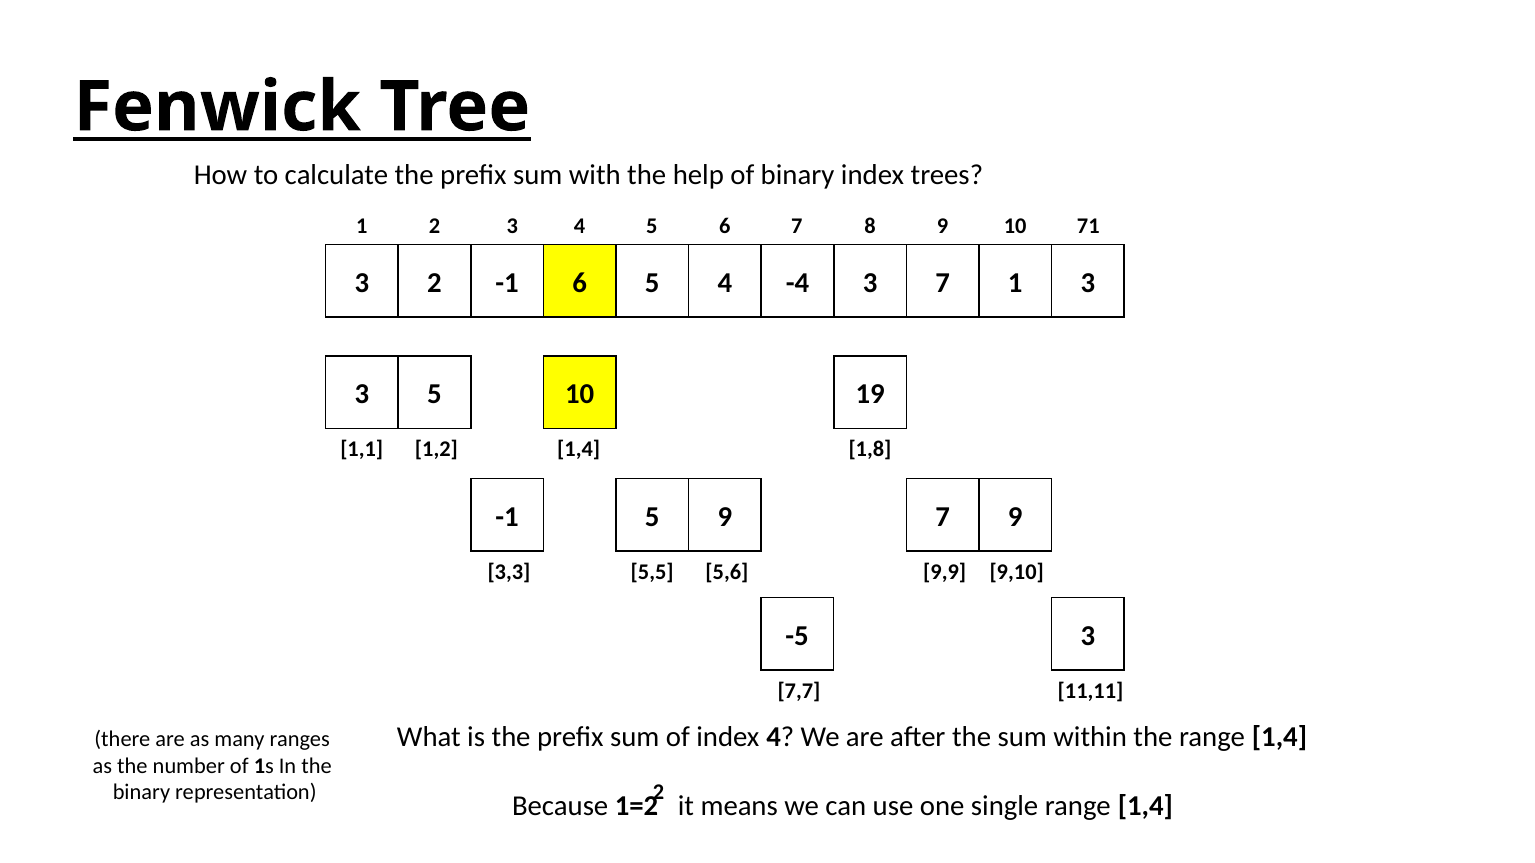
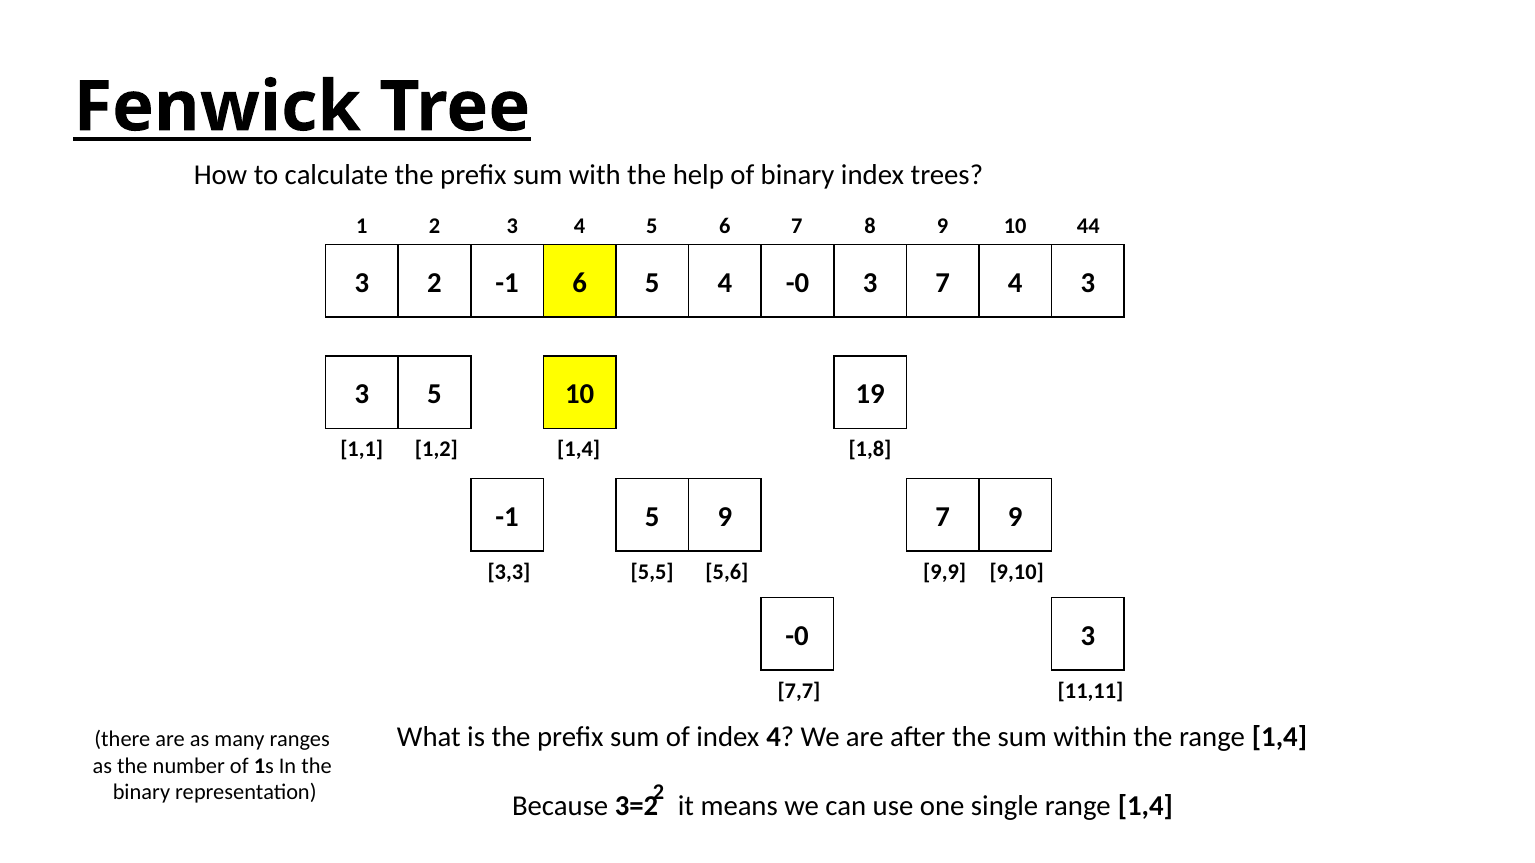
71: 71 -> 44
4 -4: -4 -> -0
7 1: 1 -> 4
-5 at (797, 636): -5 -> -0
1=2: 1=2 -> 3=2
